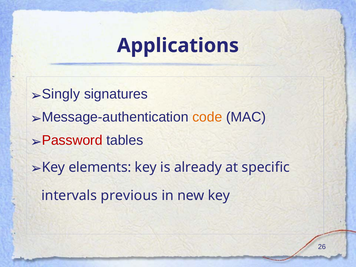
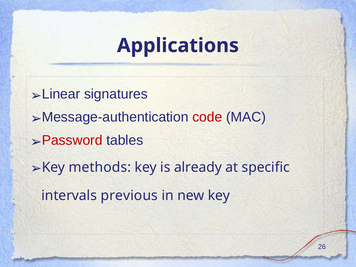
Singly: Singly -> Linear
code colour: orange -> red
elements: elements -> methods
